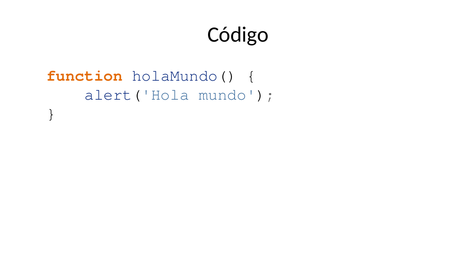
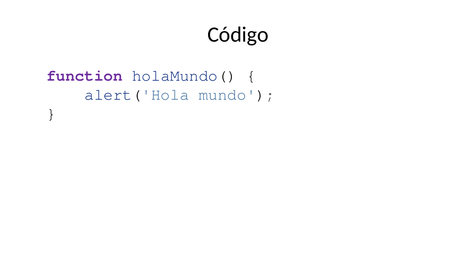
function colour: orange -> purple
